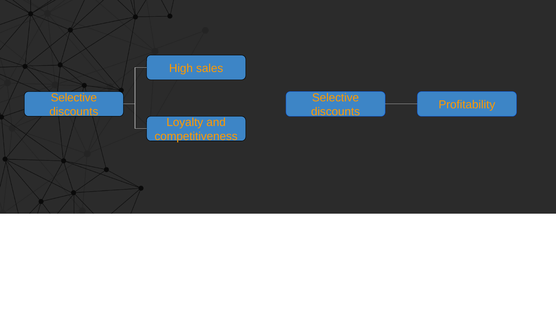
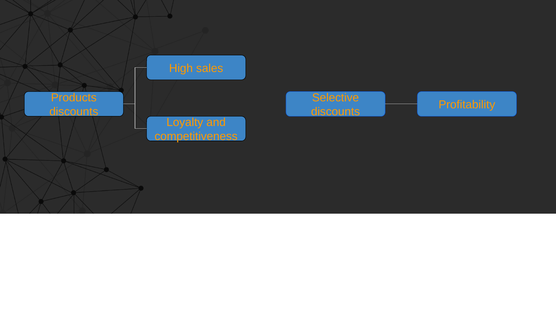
Selective at (74, 98): Selective -> Products
